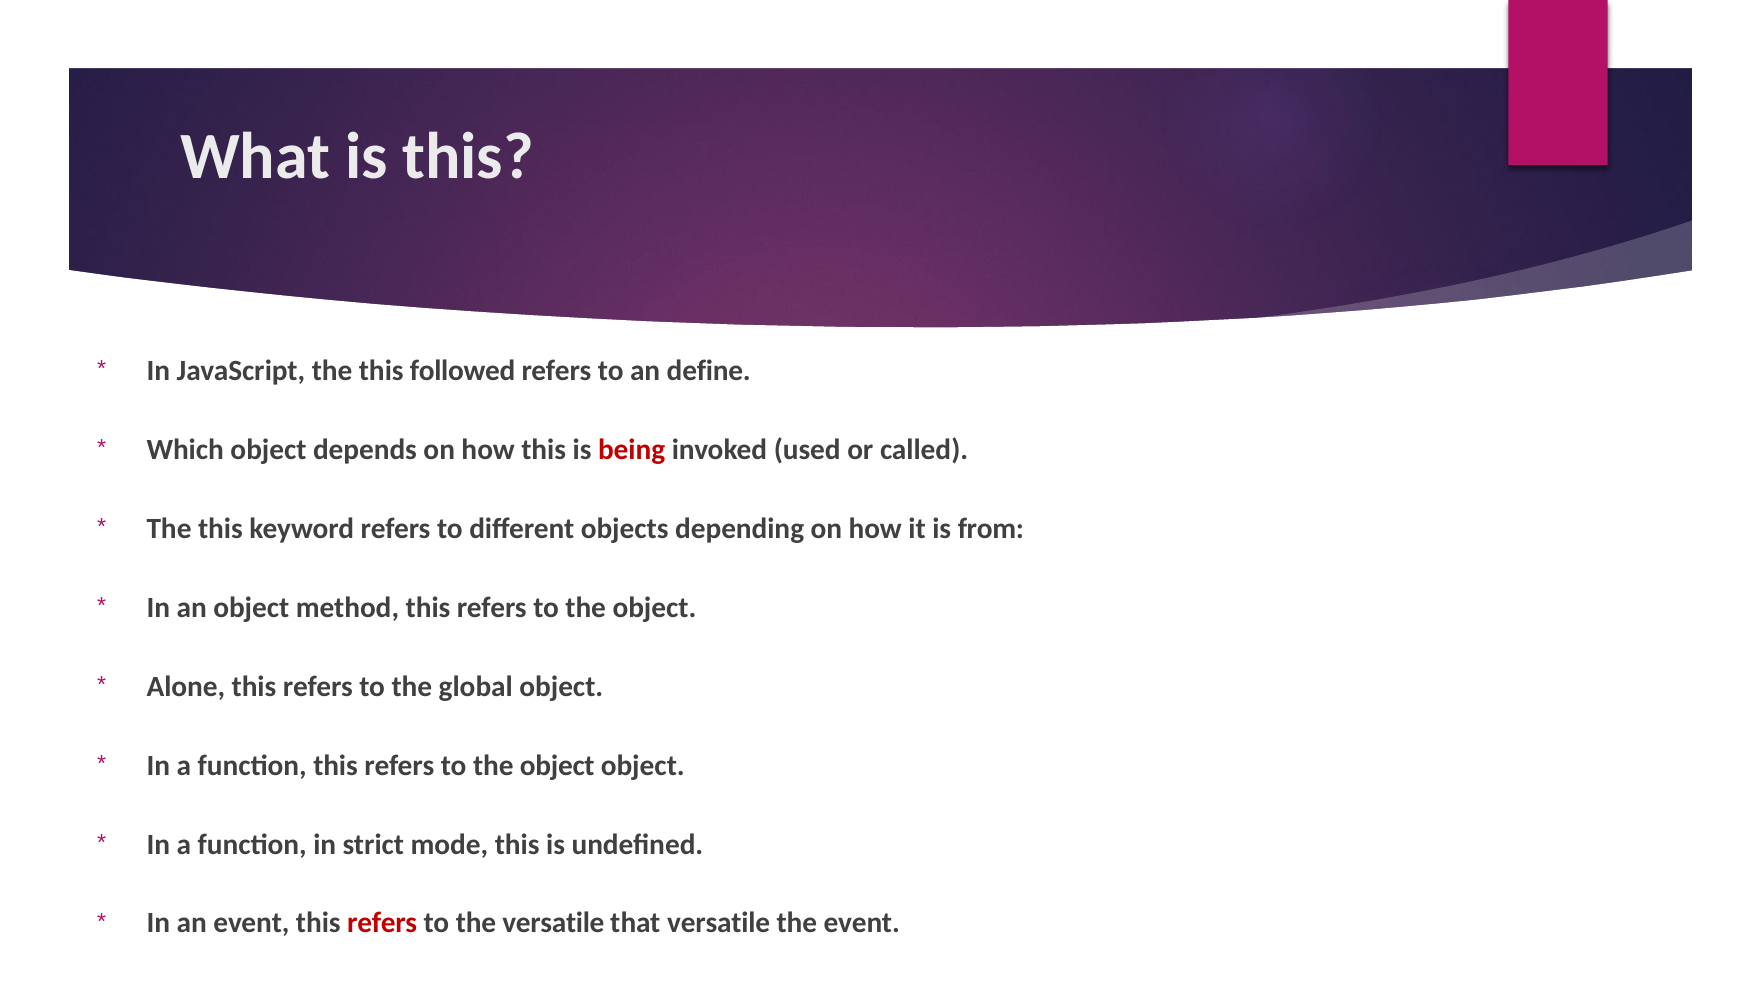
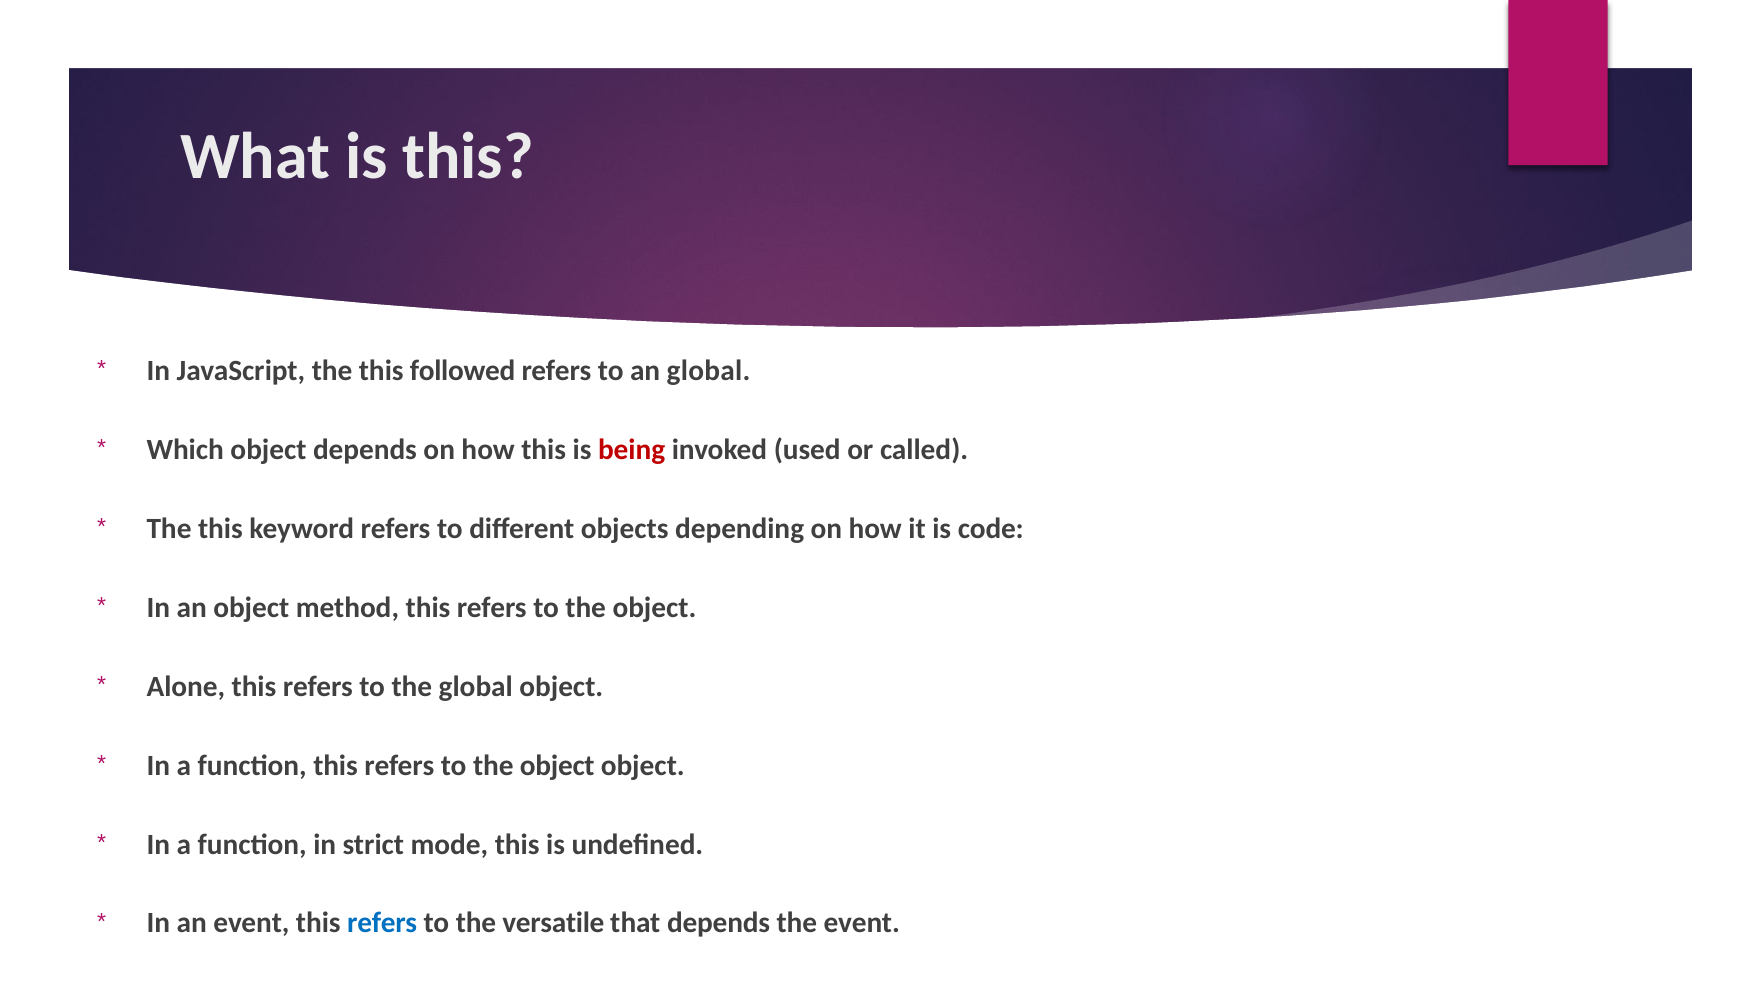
an define: define -> global
from: from -> code
refers at (382, 923) colour: red -> blue
that versatile: versatile -> depends
